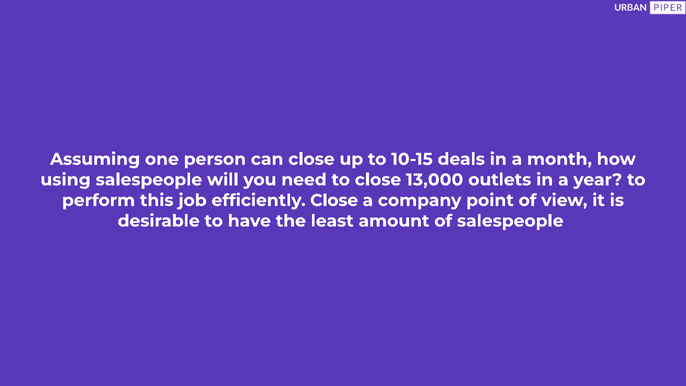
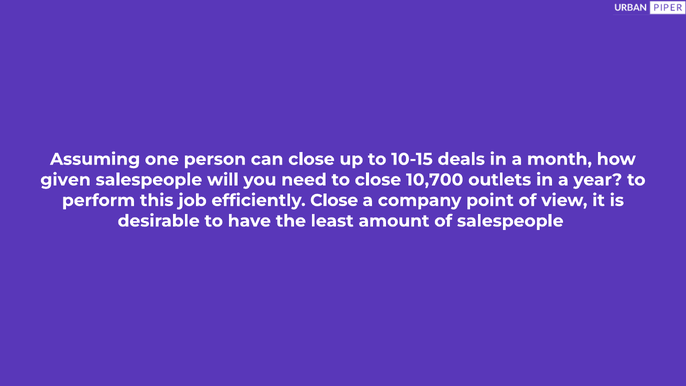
using: using -> given
13,000: 13,000 -> 10,700
